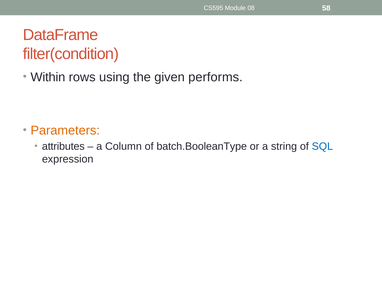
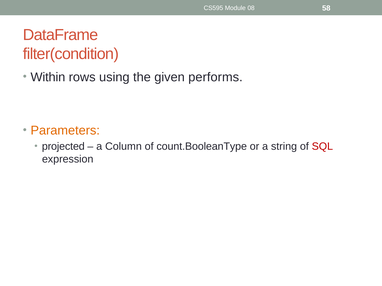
attributes: attributes -> projected
batch.BooleanType: batch.BooleanType -> count.BooleanType
SQL colour: blue -> red
